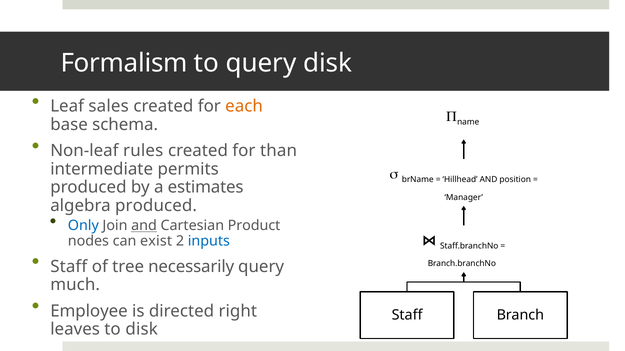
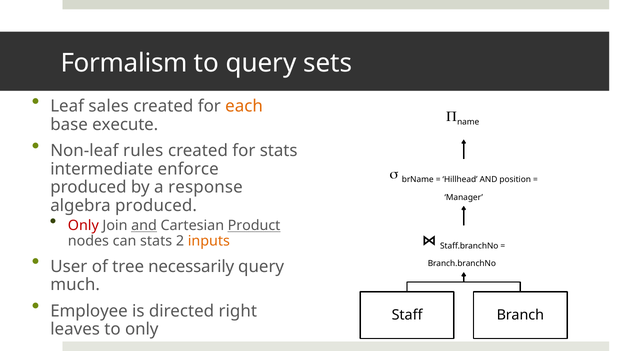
query disk: disk -> sets
schema: schema -> execute
for than: than -> stats
permits: permits -> enforce
estimates: estimates -> response
Only at (83, 226) colour: blue -> red
Product underline: none -> present
can exist: exist -> stats
inputs colour: blue -> orange
Staff at (69, 267): Staff -> User
to disk: disk -> only
